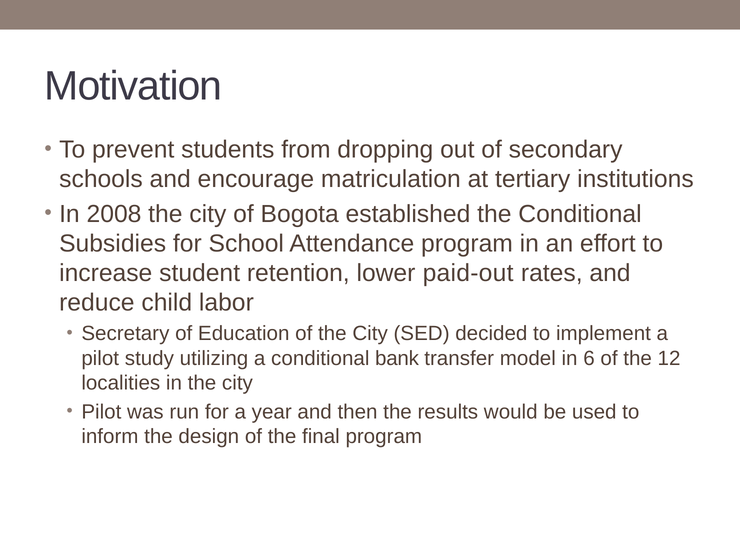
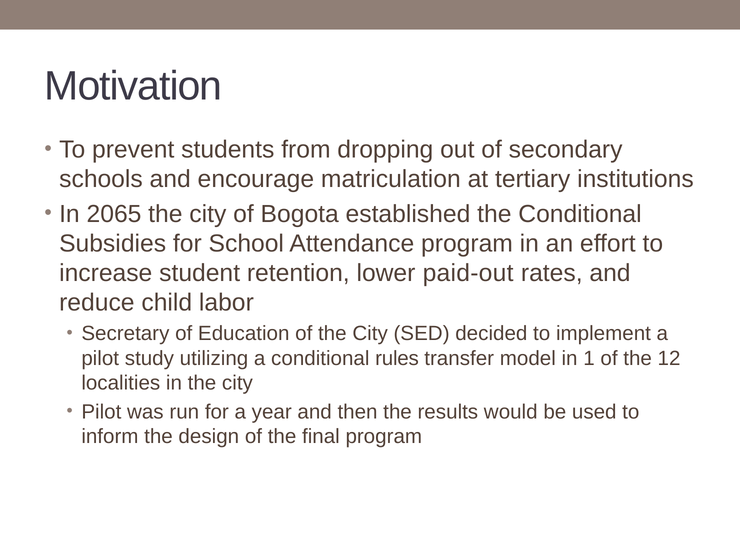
2008: 2008 -> 2065
bank: bank -> rules
6: 6 -> 1
